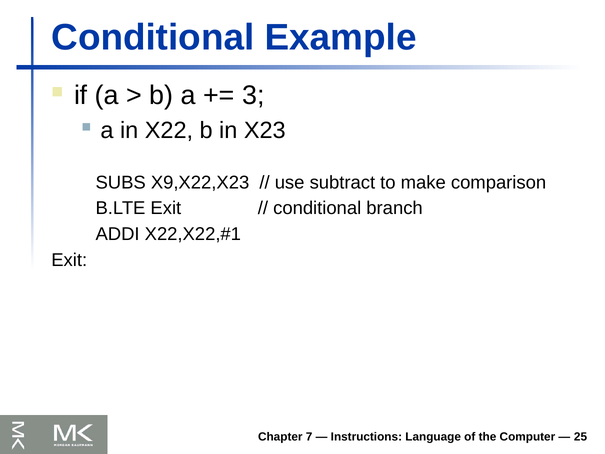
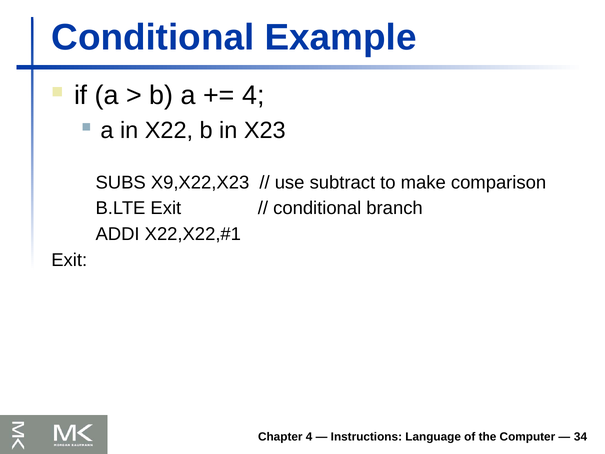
3 at (253, 96): 3 -> 4
Chapter 7: 7 -> 4
25: 25 -> 34
